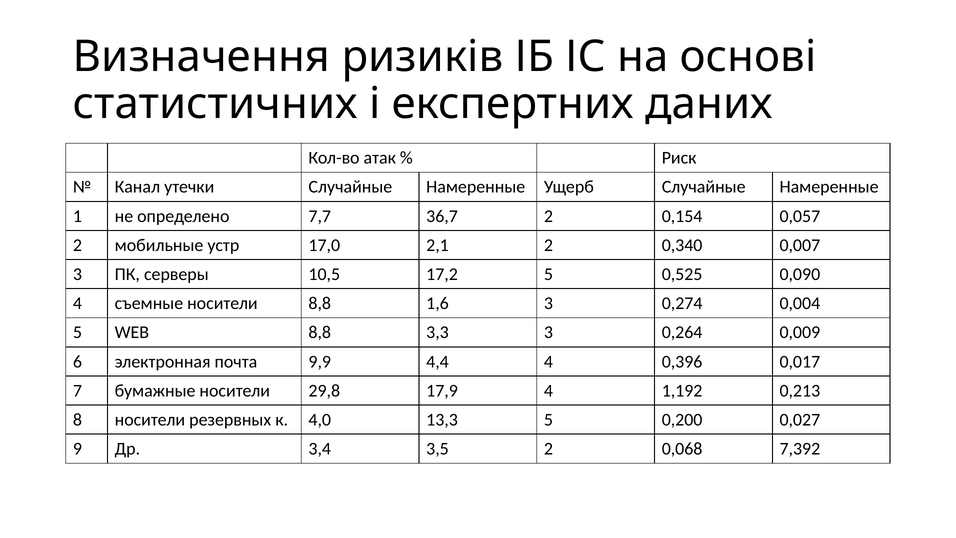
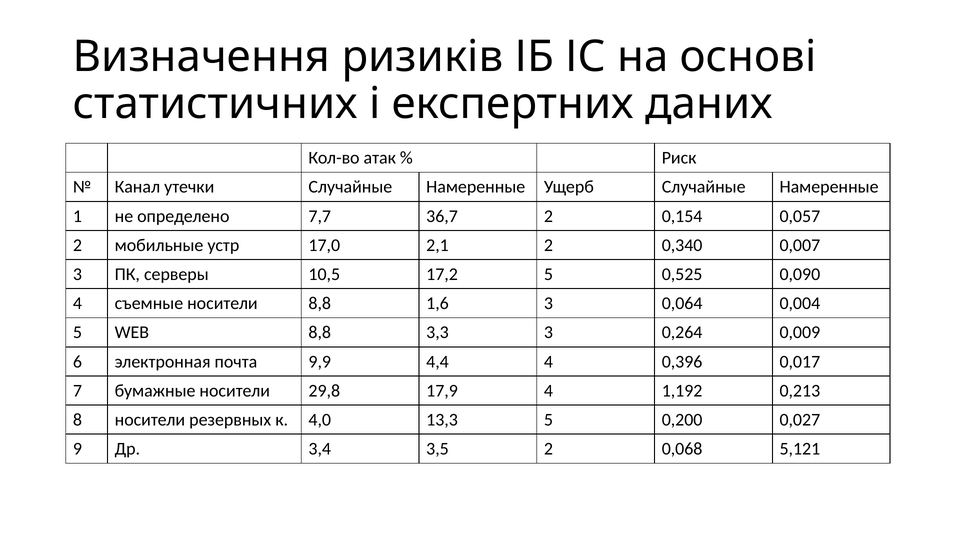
0,274: 0,274 -> 0,064
7,392: 7,392 -> 5,121
